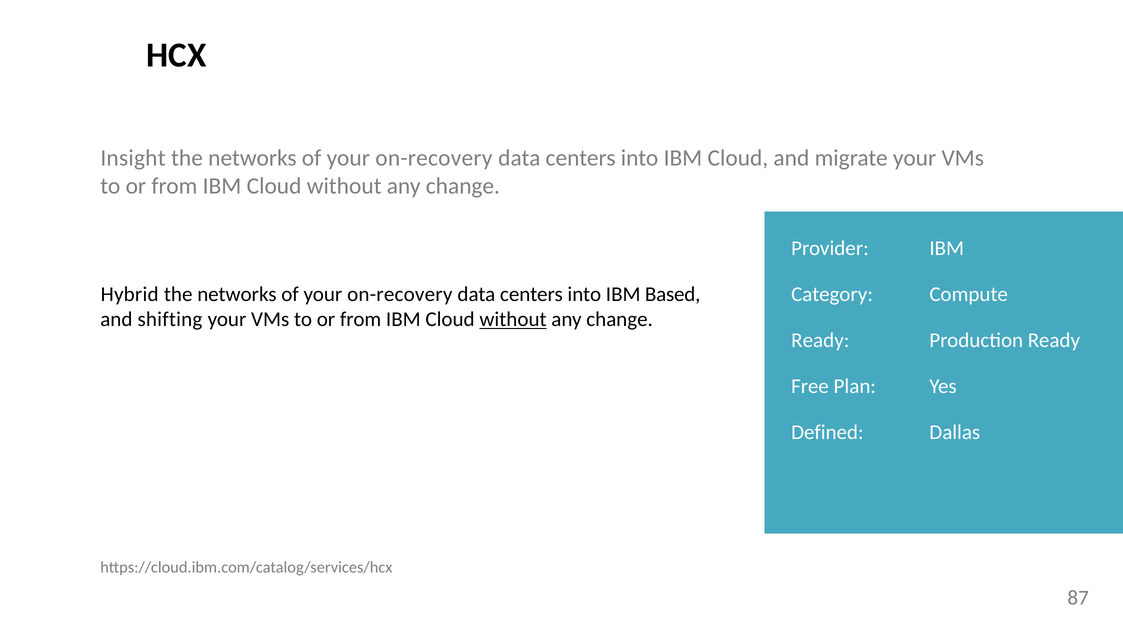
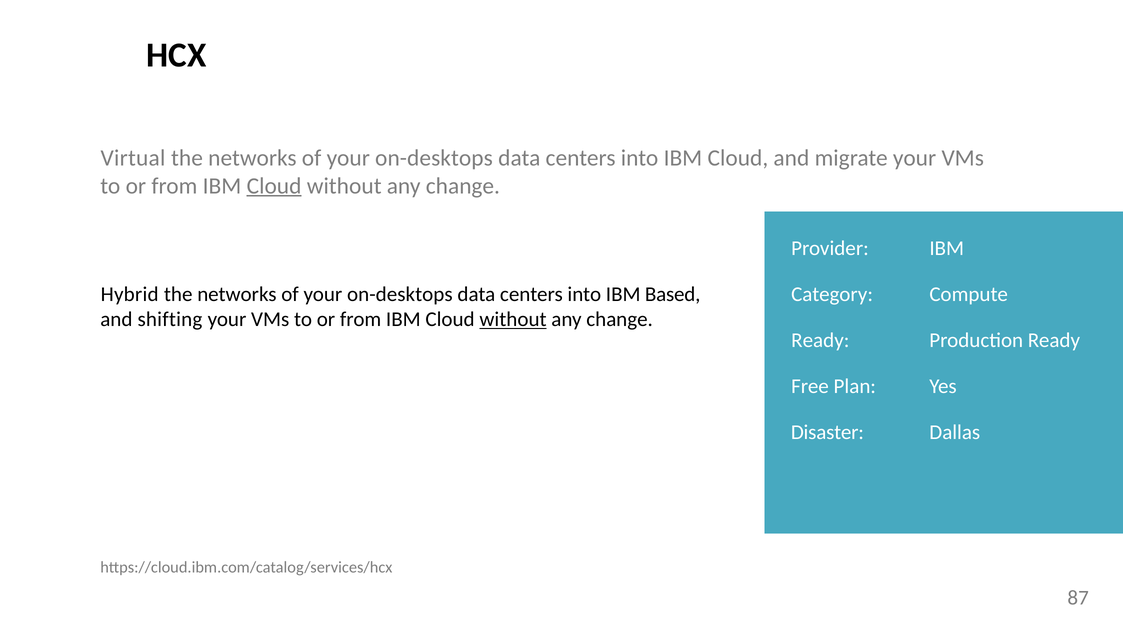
Insight: Insight -> Virtual
on-recovery at (434, 158): on-recovery -> on-desktops
Cloud at (274, 186) underline: none -> present
on-recovery at (400, 295): on-recovery -> on-desktops
Defined: Defined -> Disaster
